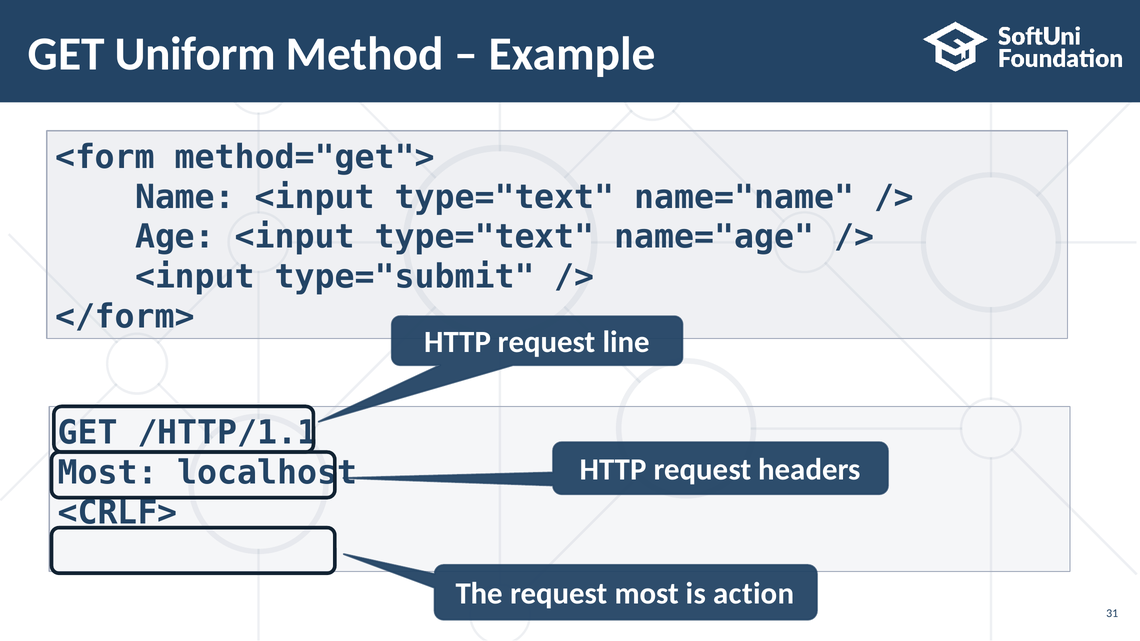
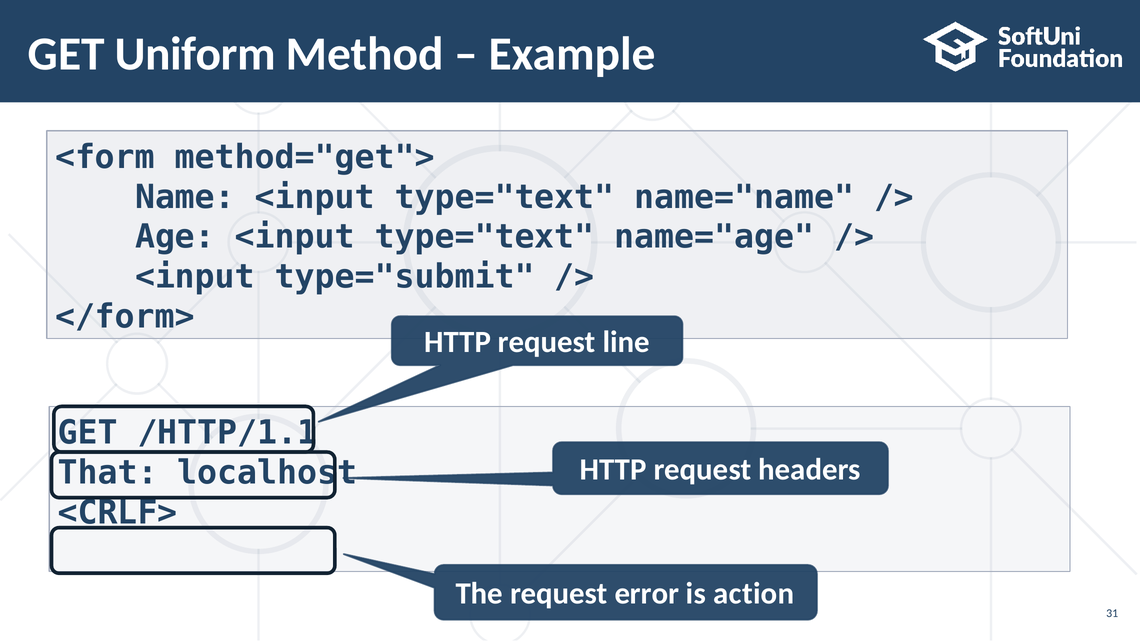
Most at (108, 473): Most -> That
request most: most -> error
